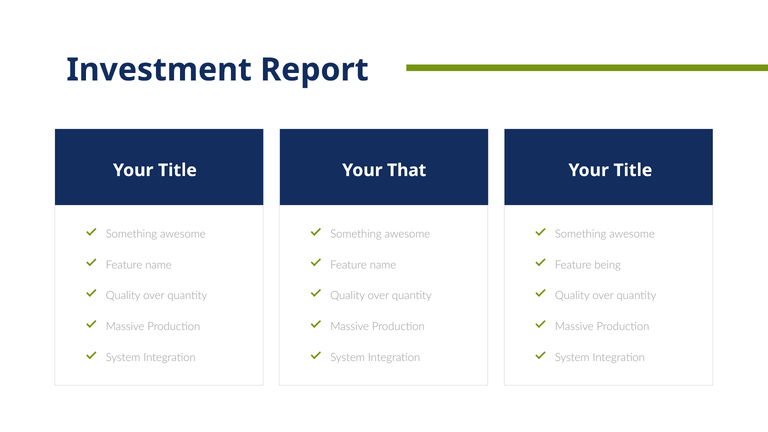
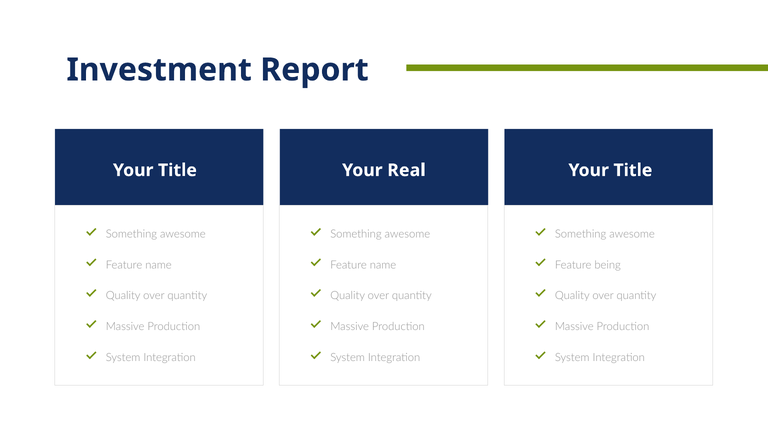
That: That -> Real
